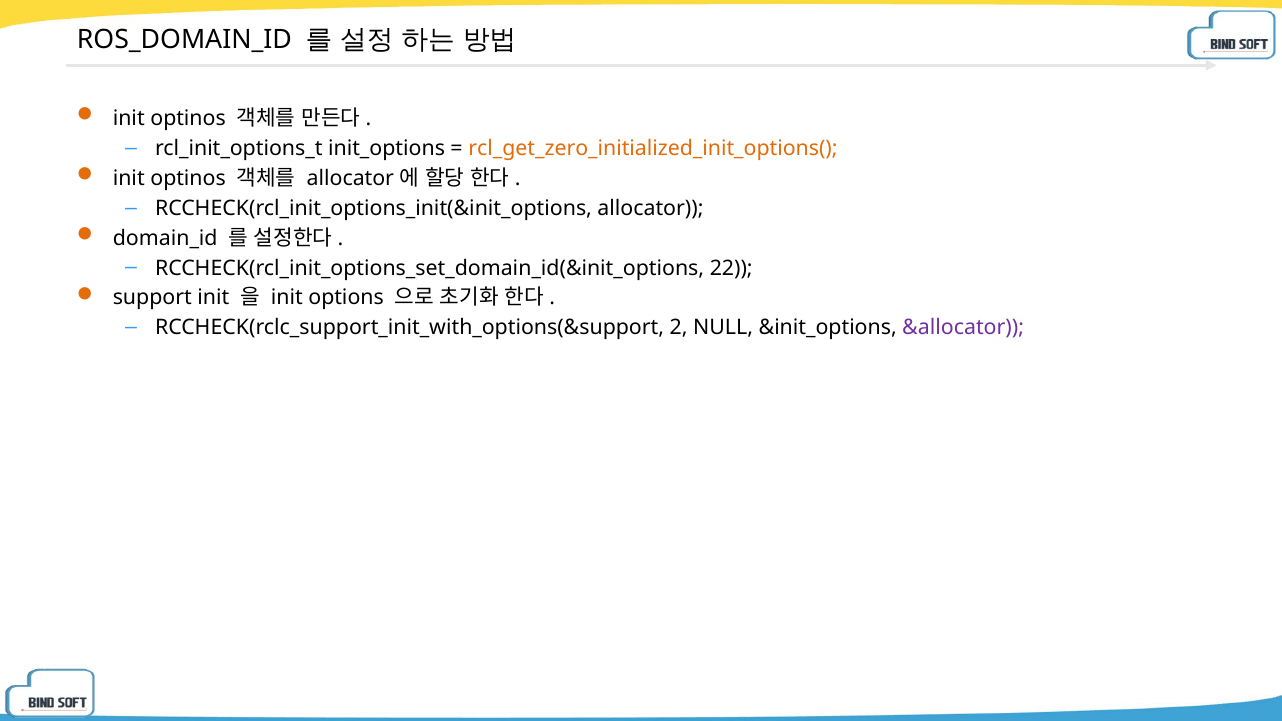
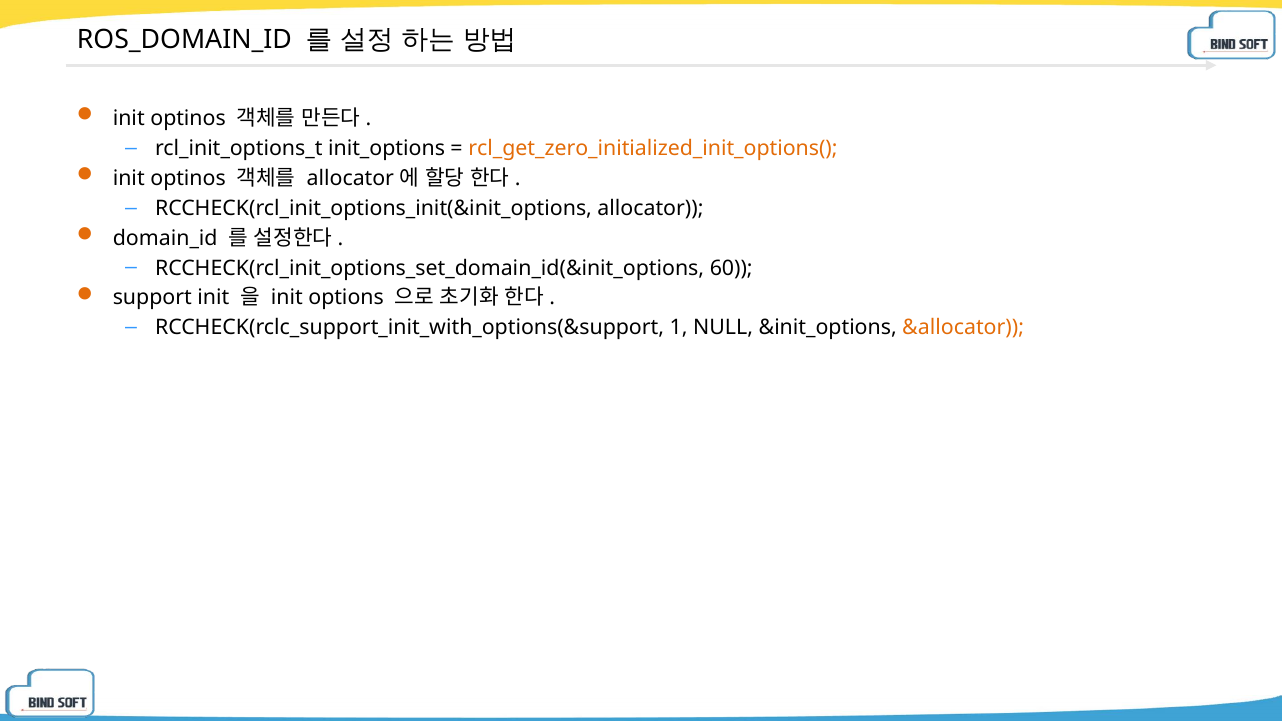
22: 22 -> 60
2: 2 -> 1
&allocator colour: purple -> orange
